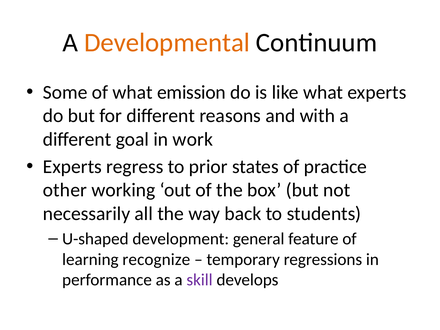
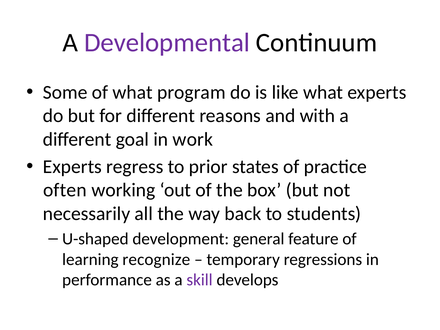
Developmental colour: orange -> purple
emission: emission -> program
other: other -> often
